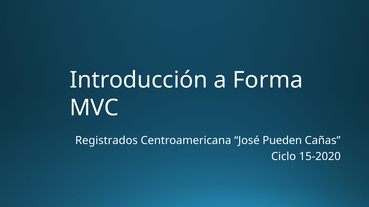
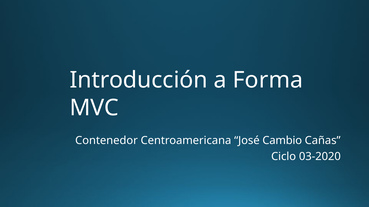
Registrados: Registrados -> Contenedor
Pueden: Pueden -> Cambio
15-2020: 15-2020 -> 03-2020
